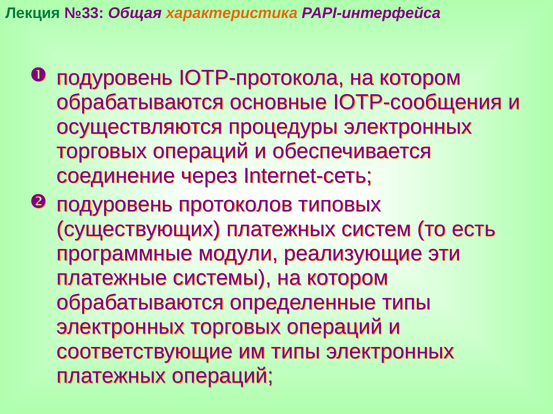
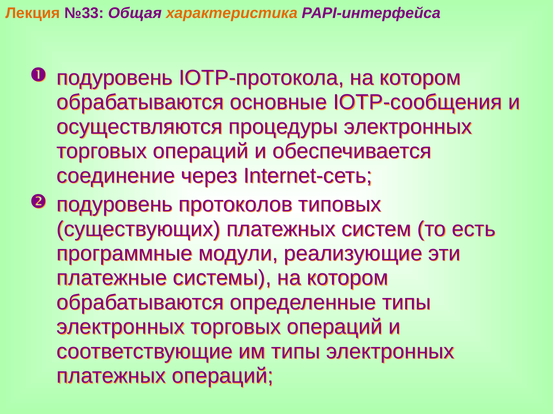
Лекция colour: green -> orange
